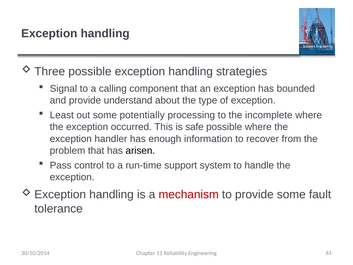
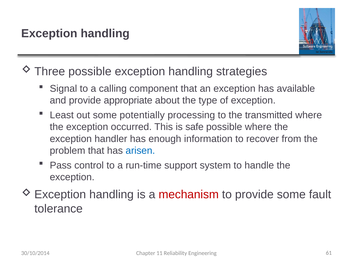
bounded: bounded -> available
understand: understand -> appropriate
incomplete: incomplete -> transmitted
arisen colour: black -> blue
